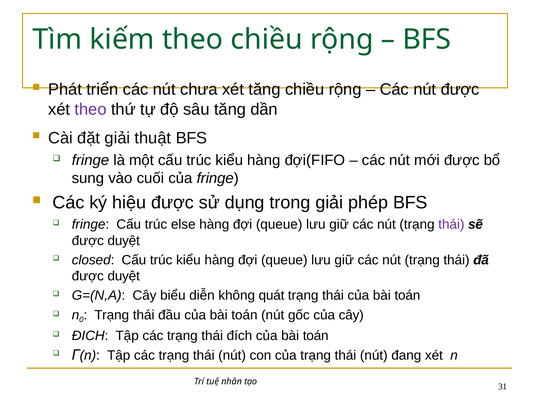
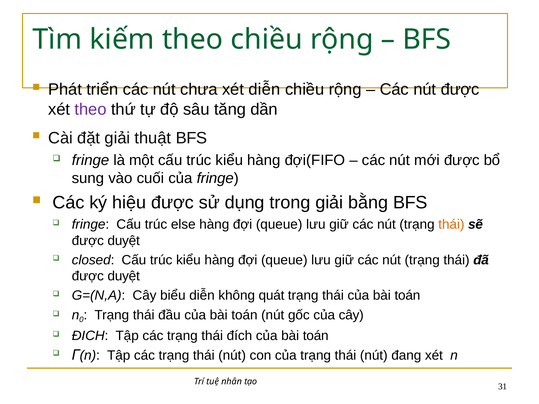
xét tăng: tăng -> diễn
phép: phép -> bằng
thái at (451, 225) colour: purple -> orange
